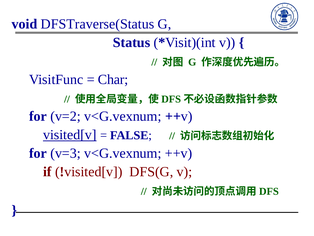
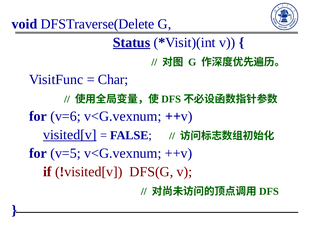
DFSTraverse(Status: DFSTraverse(Status -> DFSTraverse(Delete
Status underline: none -> present
v=2: v=2 -> v=6
v=3: v=3 -> v=5
